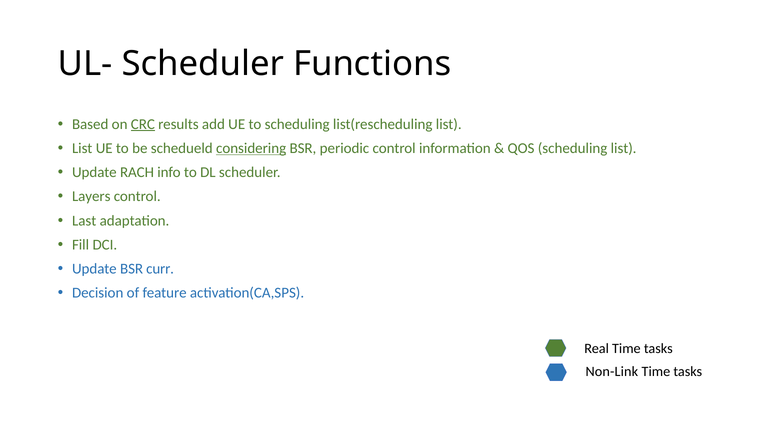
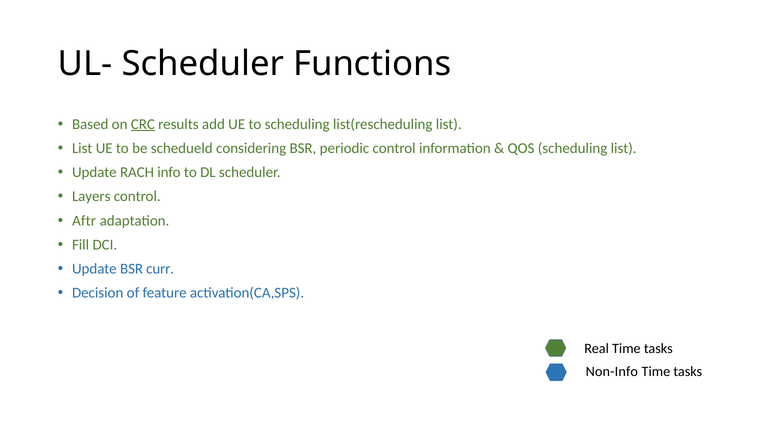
considering underline: present -> none
Last: Last -> Aftr
Non-Link: Non-Link -> Non-Info
